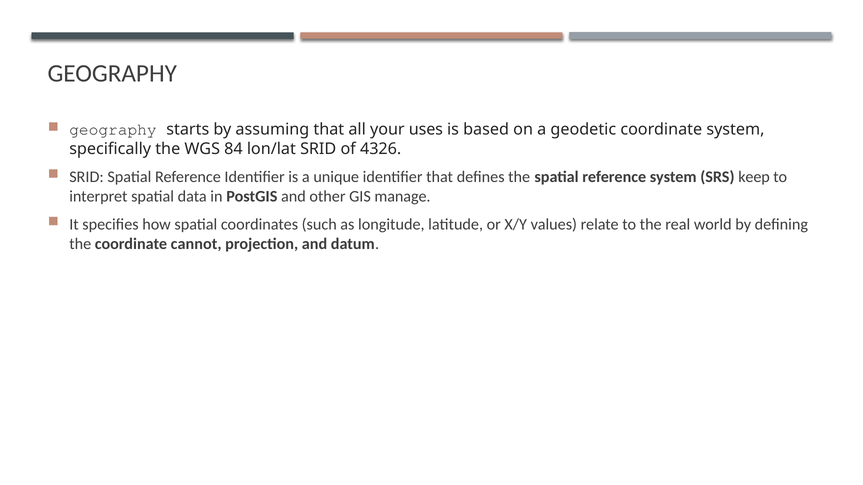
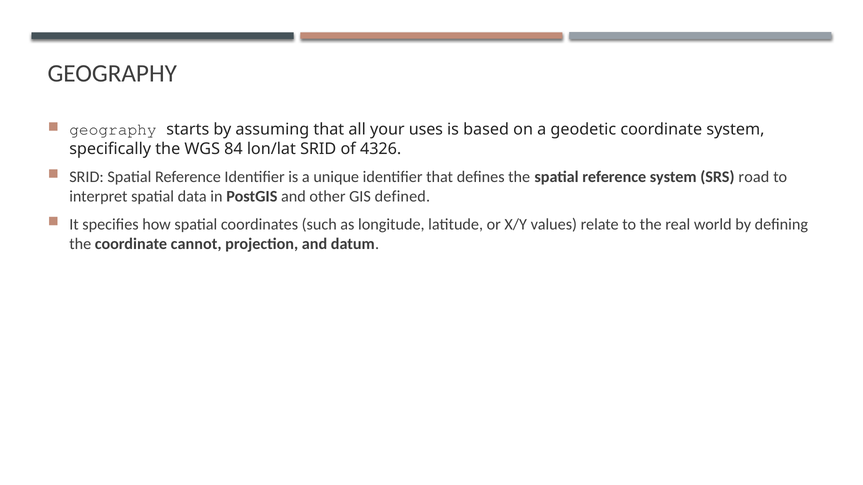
keep: keep -> road
manage: manage -> defined
